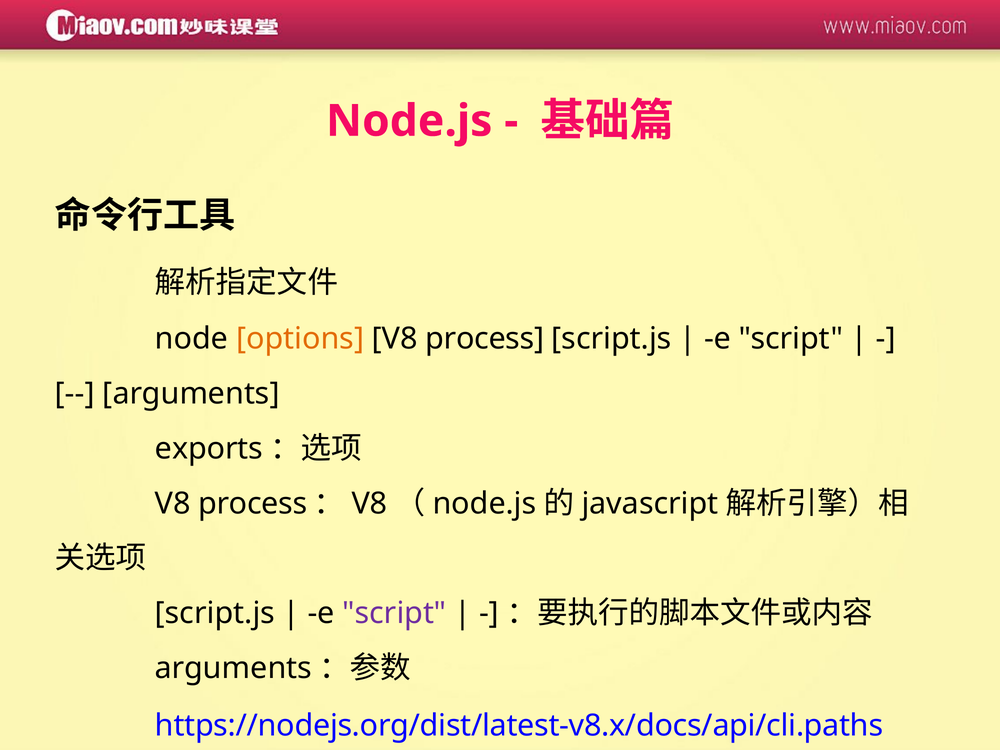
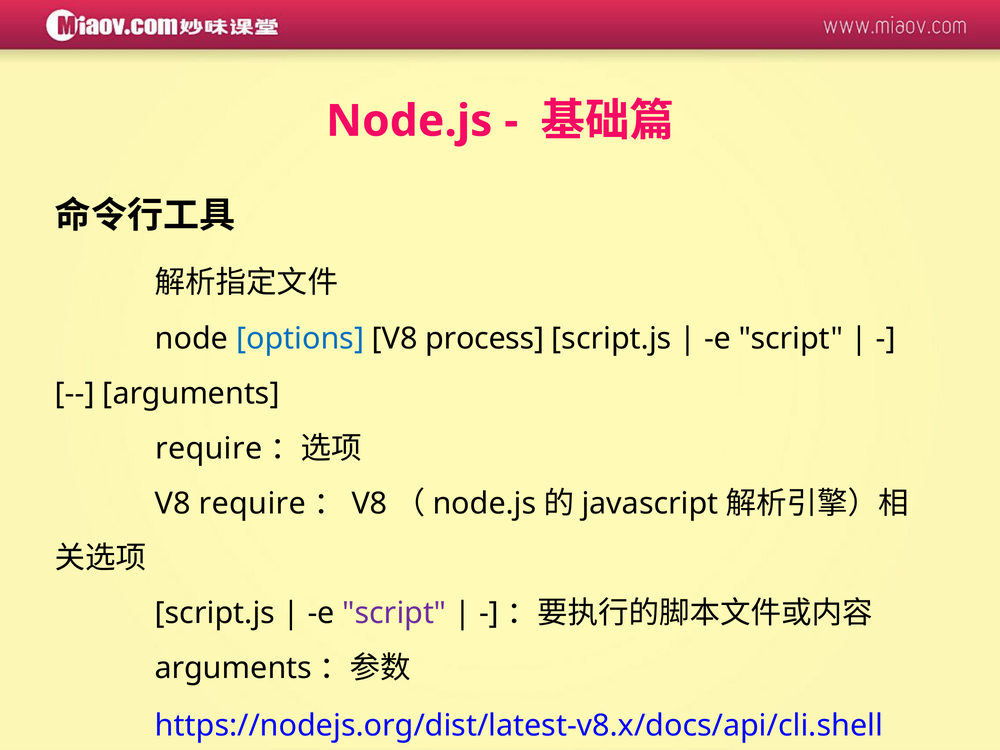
options colour: orange -> blue
exports at (209, 448): exports -> require
process at (253, 503): process -> require
https://nodejs.org/dist/latest-v8.x/docs/api/cli.paths: https://nodejs.org/dist/latest-v8.x/docs/api/cli.paths -> https://nodejs.org/dist/latest-v8.x/docs/api/cli.shell
